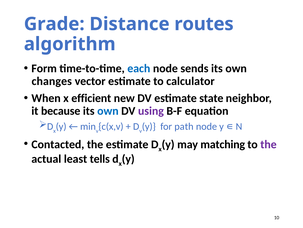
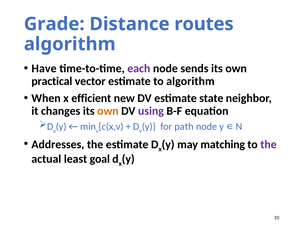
Form: Form -> Have
each colour: blue -> purple
changes: changes -> practical
to calculator: calculator -> algorithm
because: because -> changes
own at (108, 111) colour: blue -> orange
Contacted: Contacted -> Addresses
tells: tells -> goal
